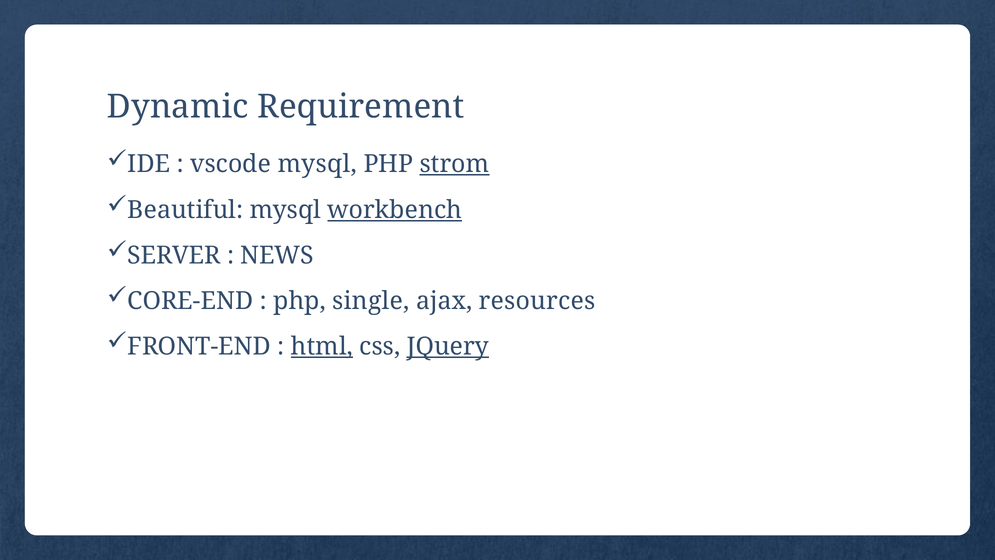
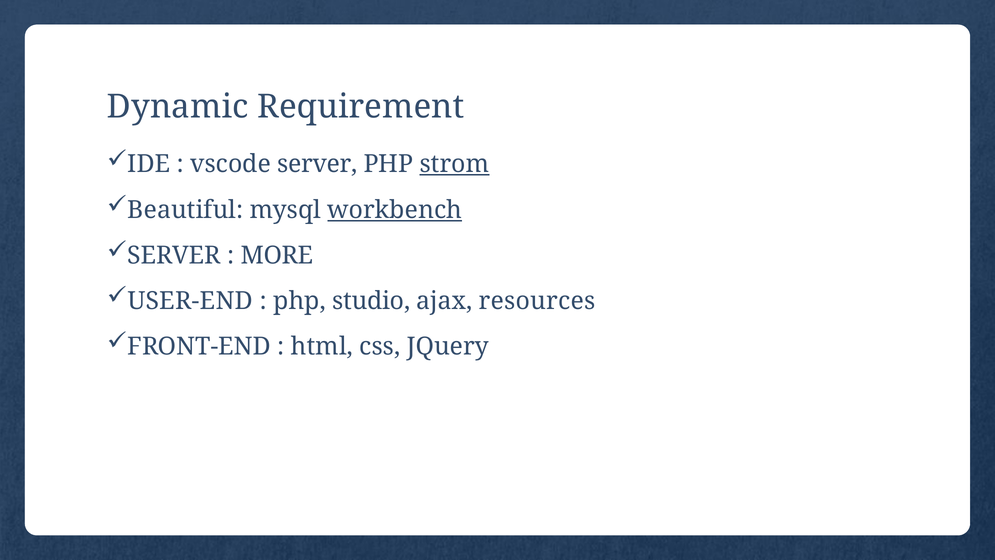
vscode mysql: mysql -> server
NEWS: NEWS -> MORE
CORE-END: CORE-END -> USER-END
single: single -> studio
html underline: present -> none
JQuery underline: present -> none
